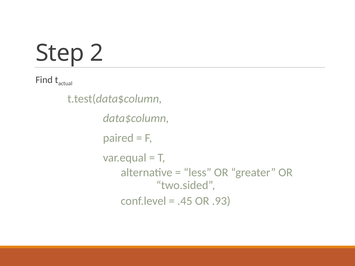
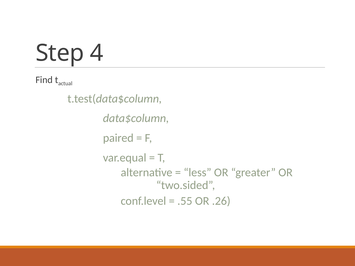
2: 2 -> 4
.45: .45 -> .55
.93: .93 -> .26
